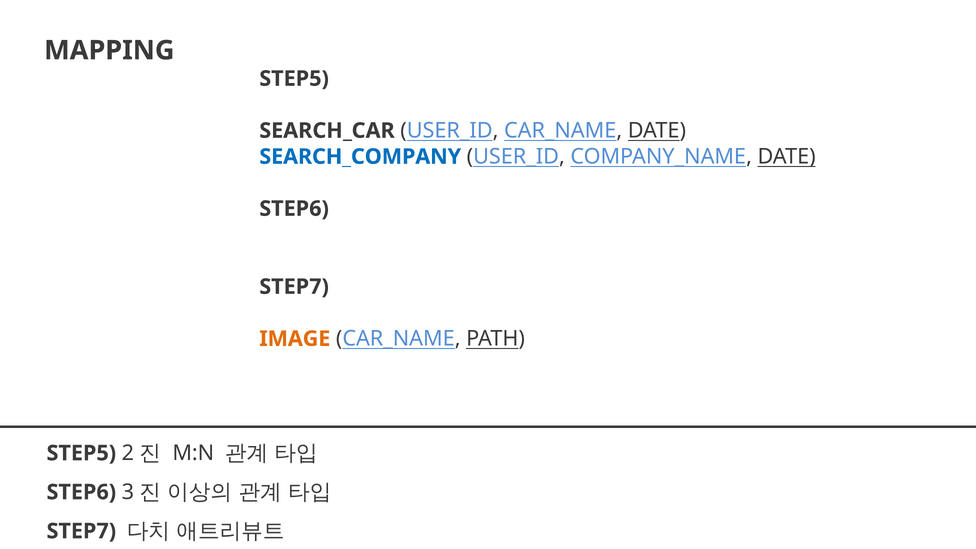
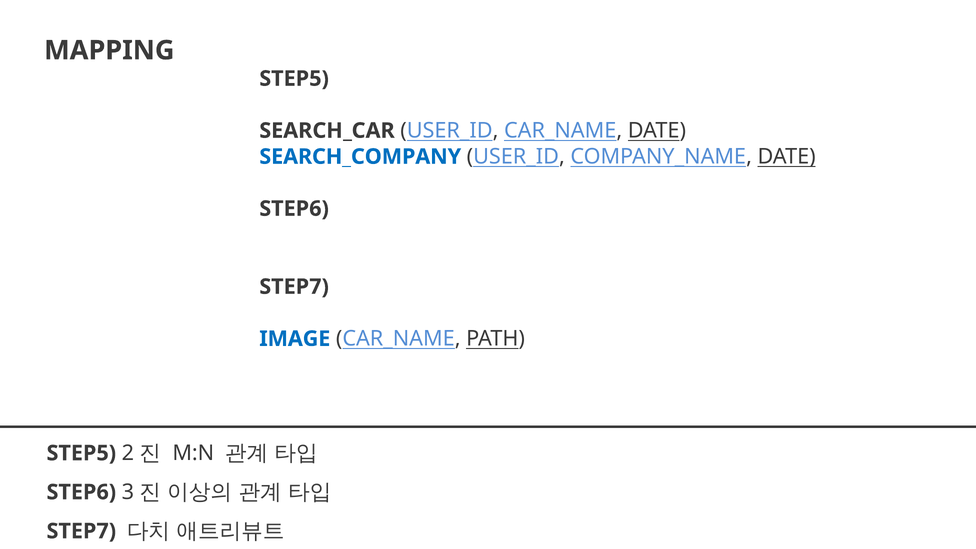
IMAGE colour: orange -> blue
